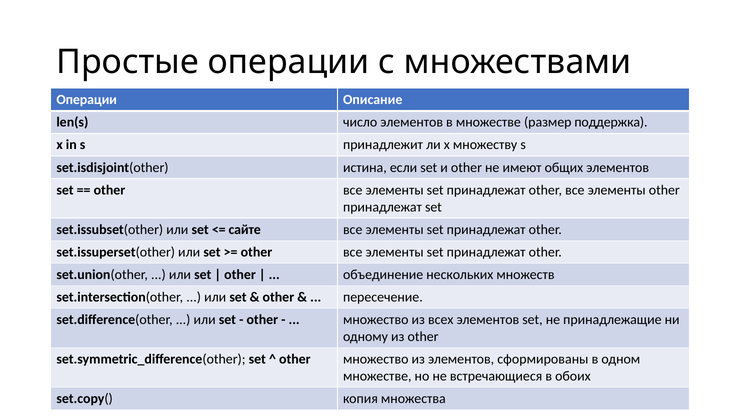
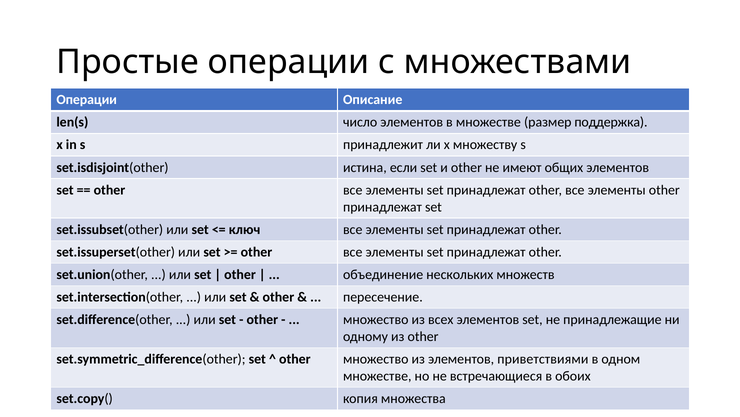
сайте: сайте -> ключ
сформированы: сформированы -> приветствиями
